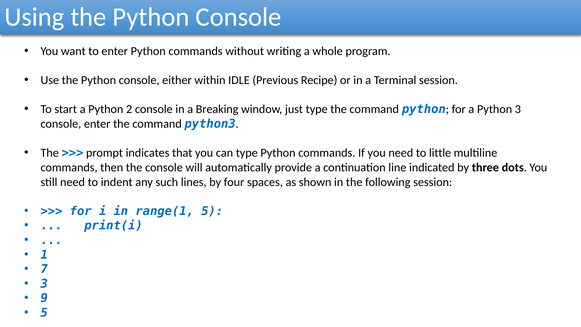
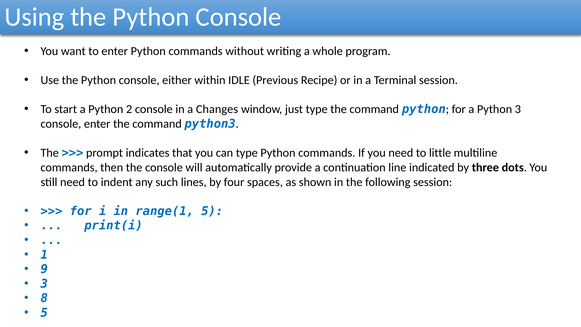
Breaking: Breaking -> Changes
7: 7 -> 9
9: 9 -> 8
